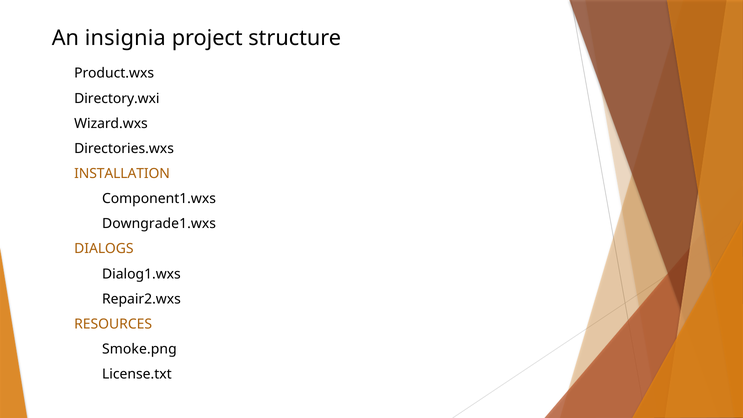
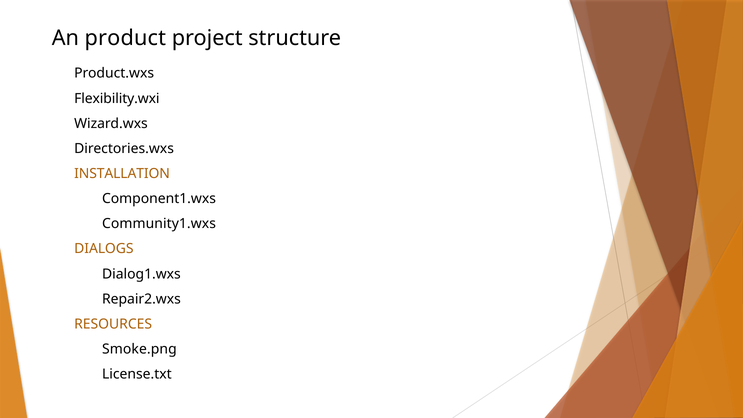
insignia: insignia -> product
Directory.wxi: Directory.wxi -> Flexibility.wxi
Downgrade1.wxs: Downgrade1.wxs -> Community1.wxs
